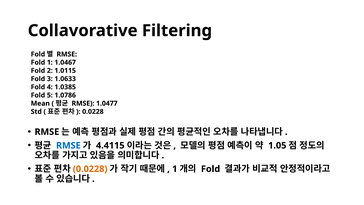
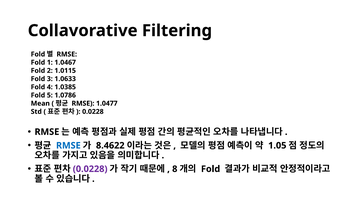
4.4115: 4.4115 -> 8.4622
0.0228 at (90, 169) colour: orange -> purple
1 at (175, 169): 1 -> 8
